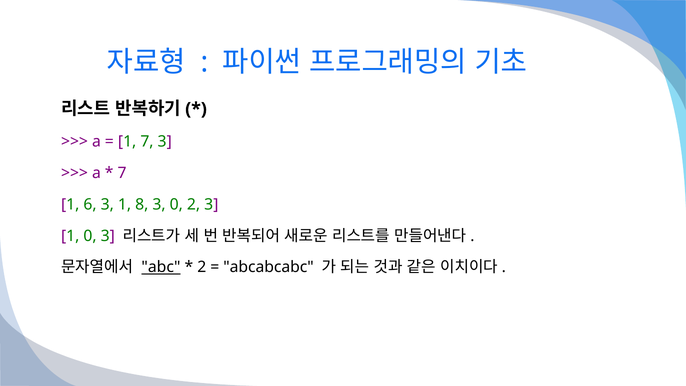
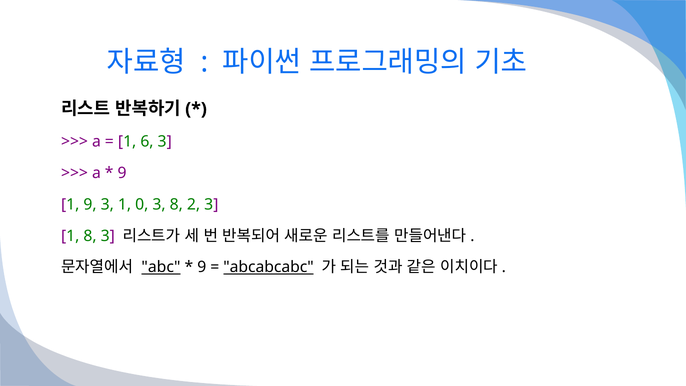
1 7: 7 -> 6
7 at (122, 173): 7 -> 9
1 6: 6 -> 9
8: 8 -> 0
3 0: 0 -> 8
1 0: 0 -> 8
2 at (202, 267): 2 -> 9
abcabcabc underline: none -> present
